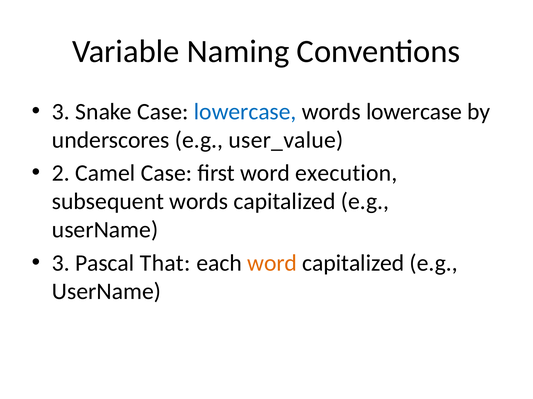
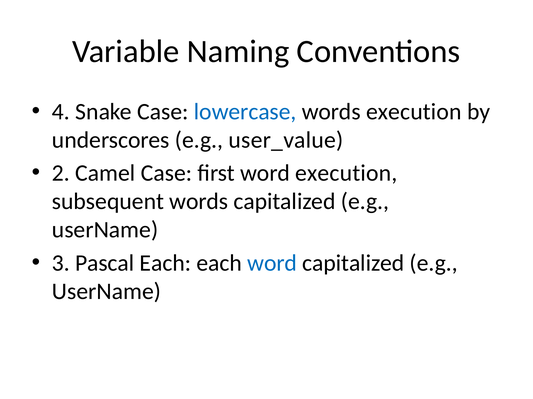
3 at (61, 112): 3 -> 4
words lowercase: lowercase -> execution
Pascal That: That -> Each
word at (272, 263) colour: orange -> blue
